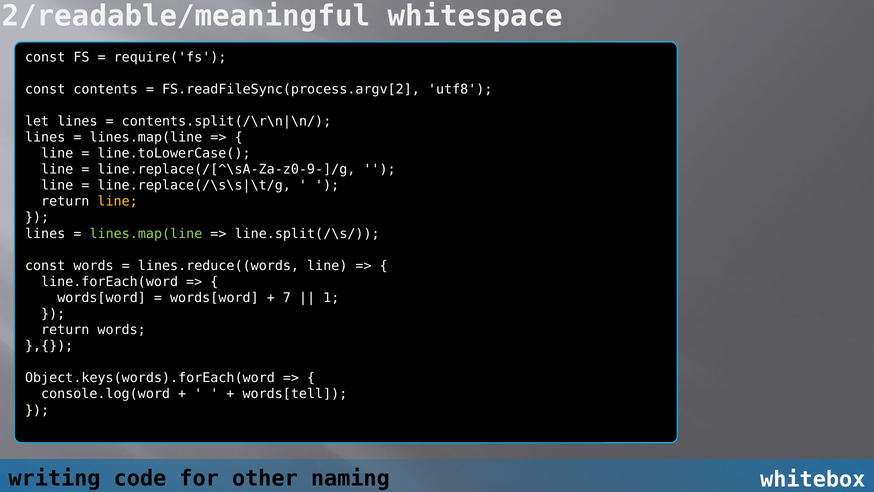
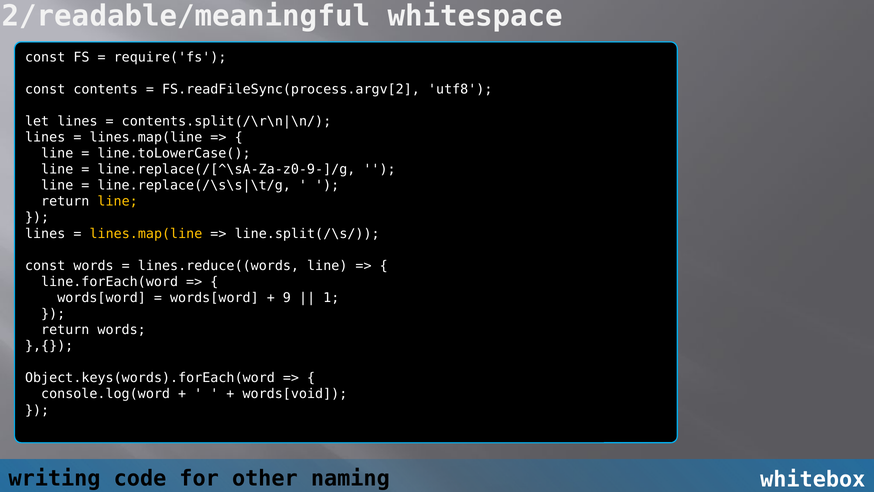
lines.map(line at (146, 233) colour: light green -> yellow
7: 7 -> 9
words[tell: words[tell -> words[void
